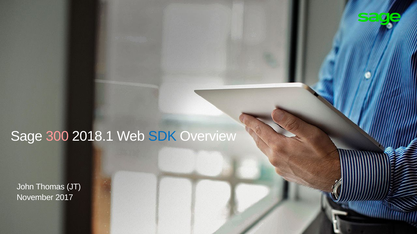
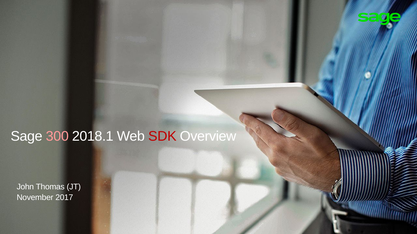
SDK colour: blue -> red
